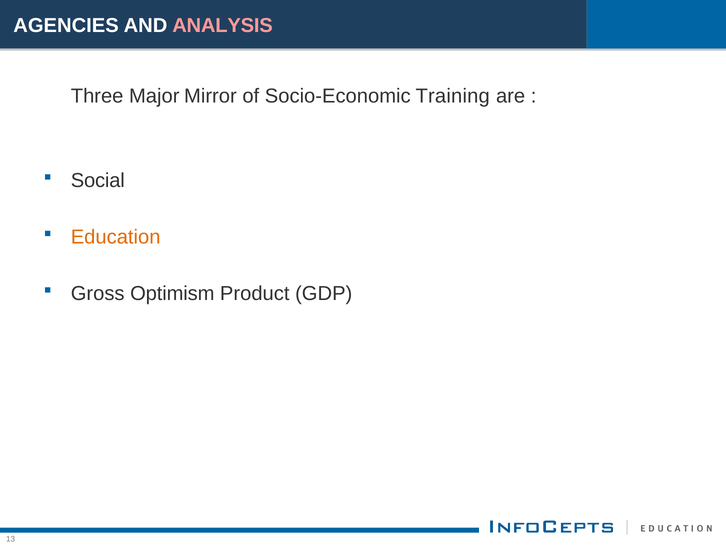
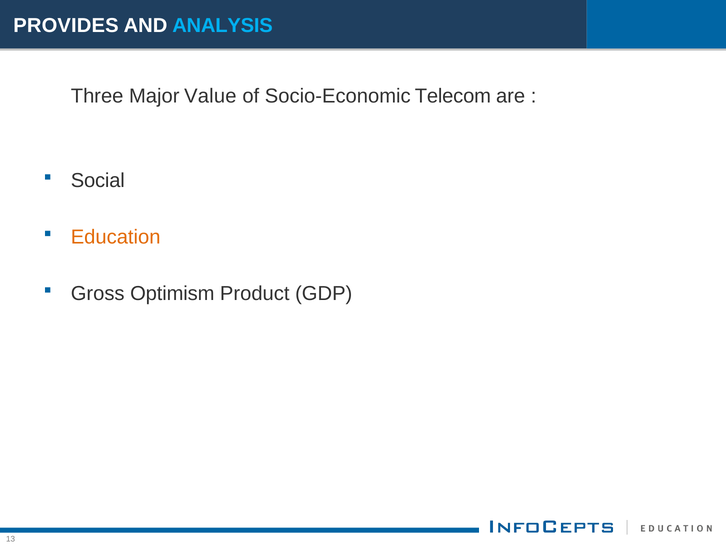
AGENCIES: AGENCIES -> PROVIDES
ANALYSIS colour: pink -> light blue
Mirror: Mirror -> Value
Training: Training -> Telecom
